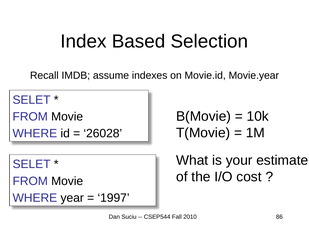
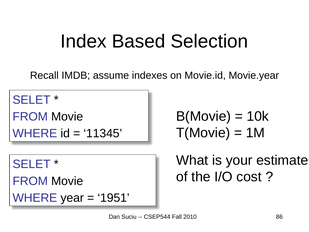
26028: 26028 -> 11345
1997: 1997 -> 1951
